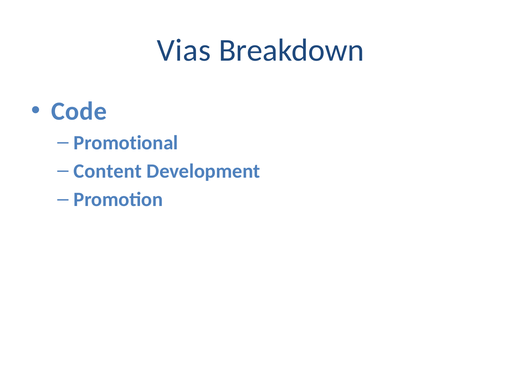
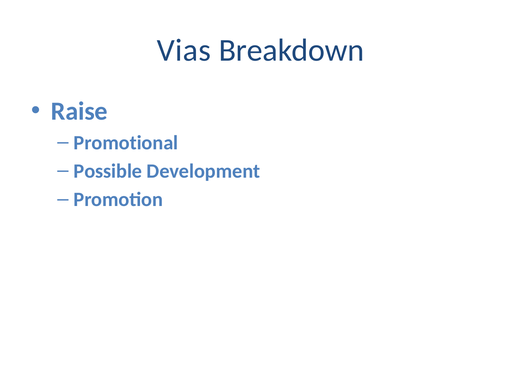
Code: Code -> Raise
Content: Content -> Possible
